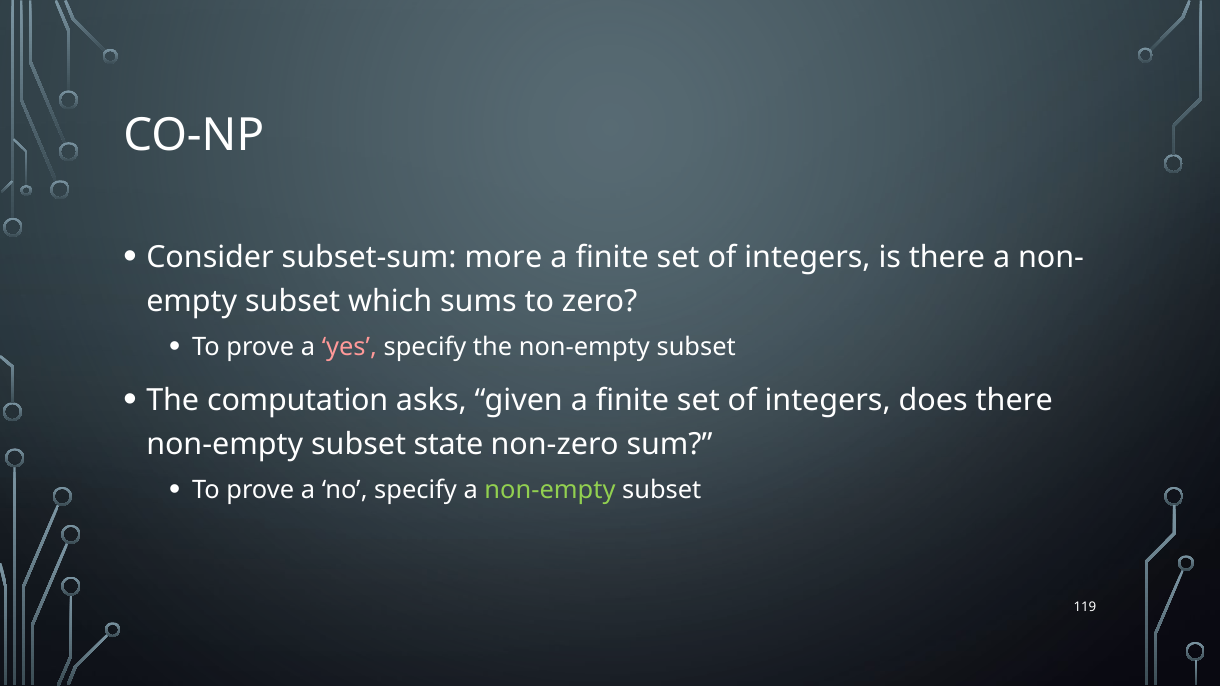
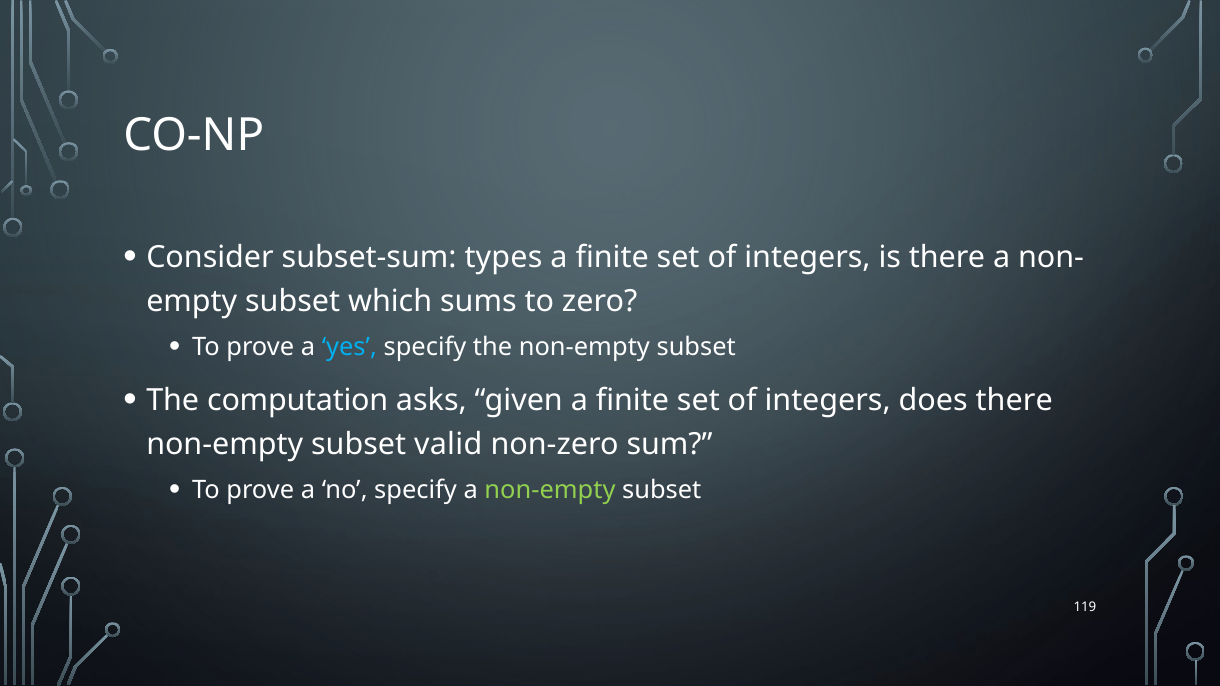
more: more -> types
yes colour: pink -> light blue
state: state -> valid
